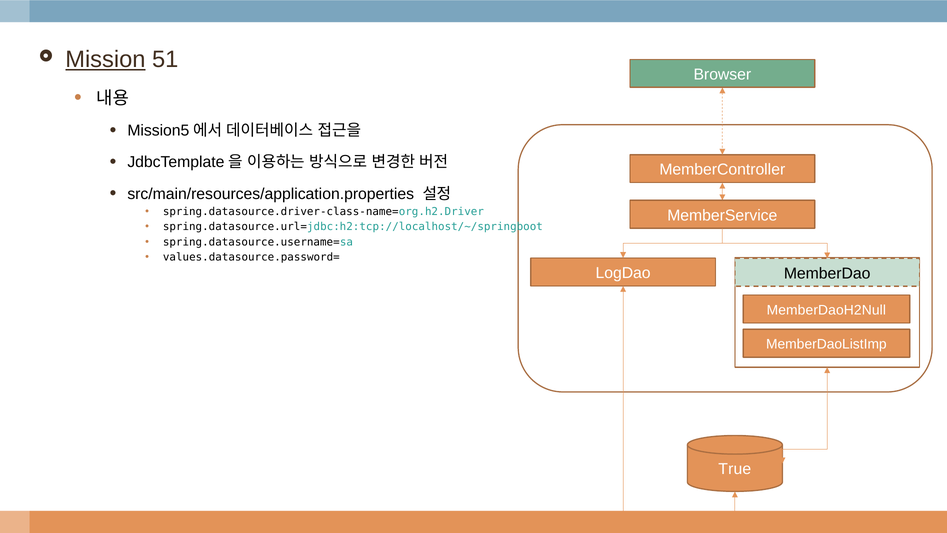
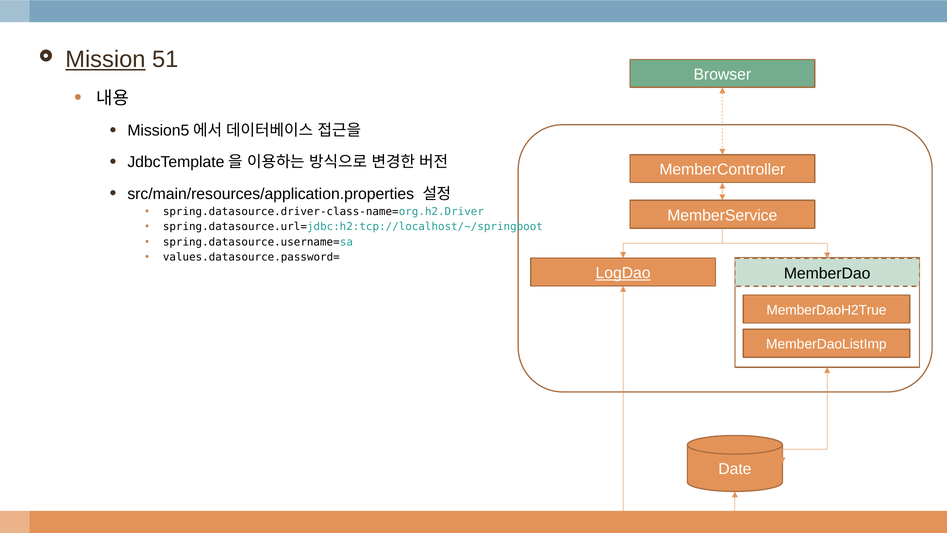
LogDao underline: none -> present
MemberDaoH2Null: MemberDaoH2Null -> MemberDaoH2True
True: True -> Date
